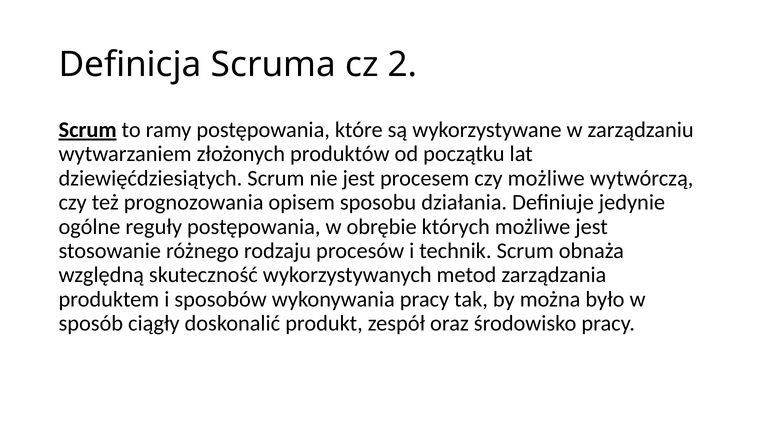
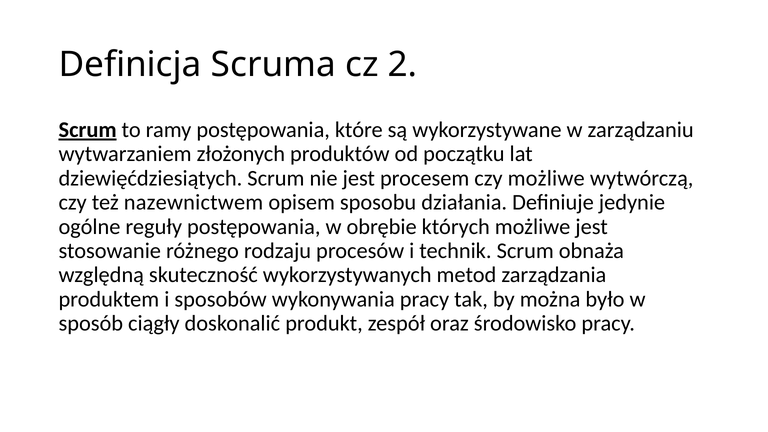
prognozowania: prognozowania -> nazewnictwem
